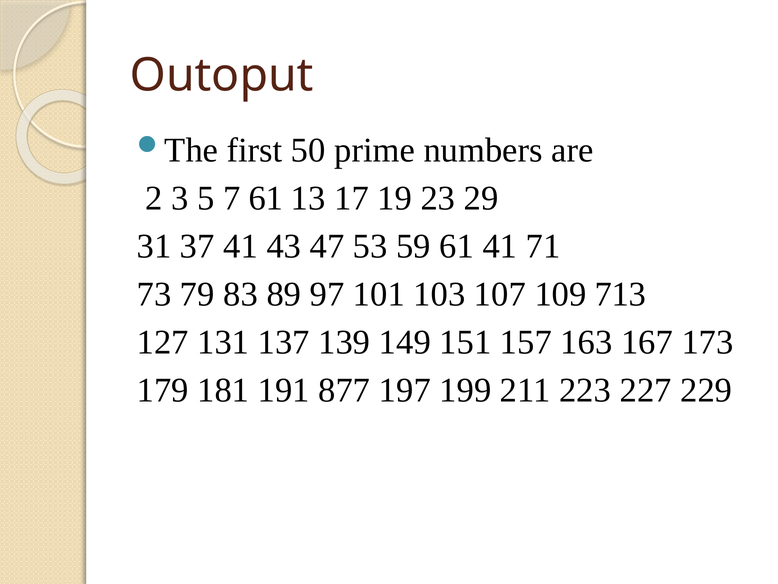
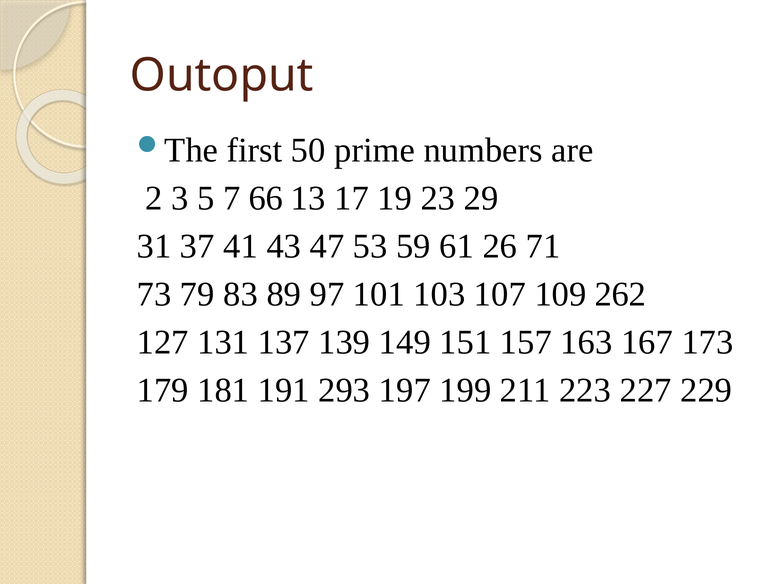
7 61: 61 -> 66
61 41: 41 -> 26
713: 713 -> 262
877: 877 -> 293
